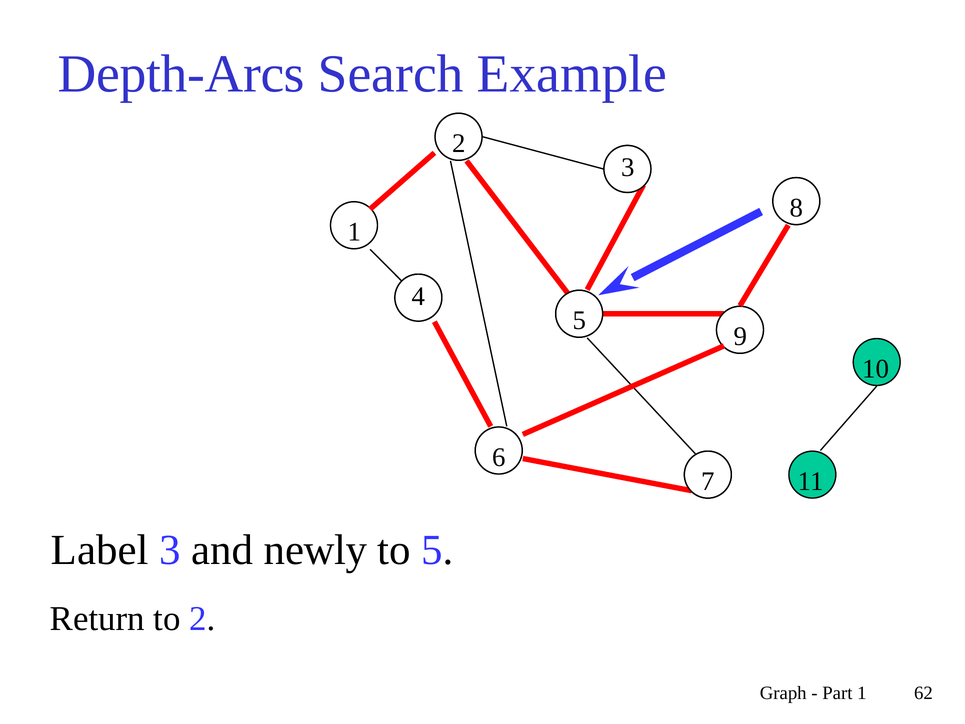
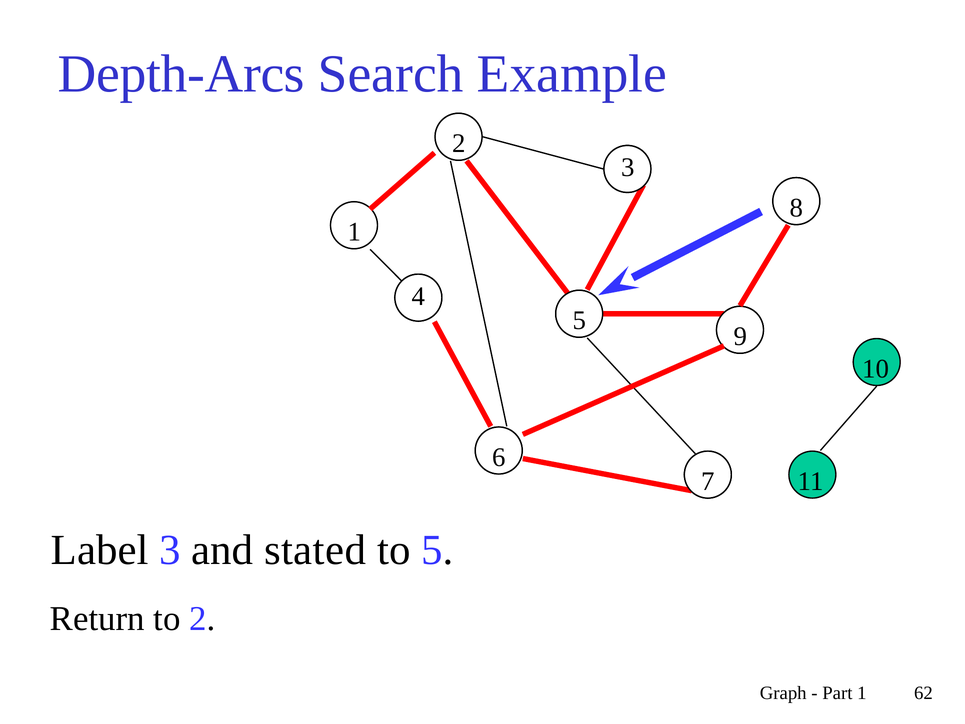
newly: newly -> stated
